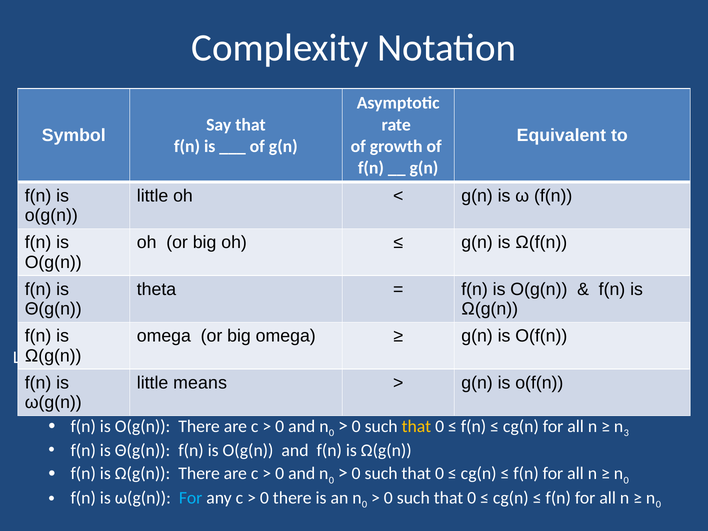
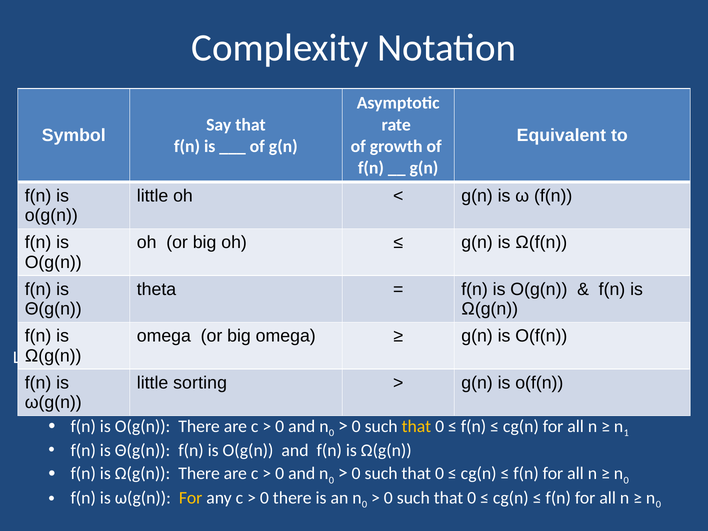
means: means -> sorting
3: 3 -> 1
For at (191, 498) colour: light blue -> yellow
